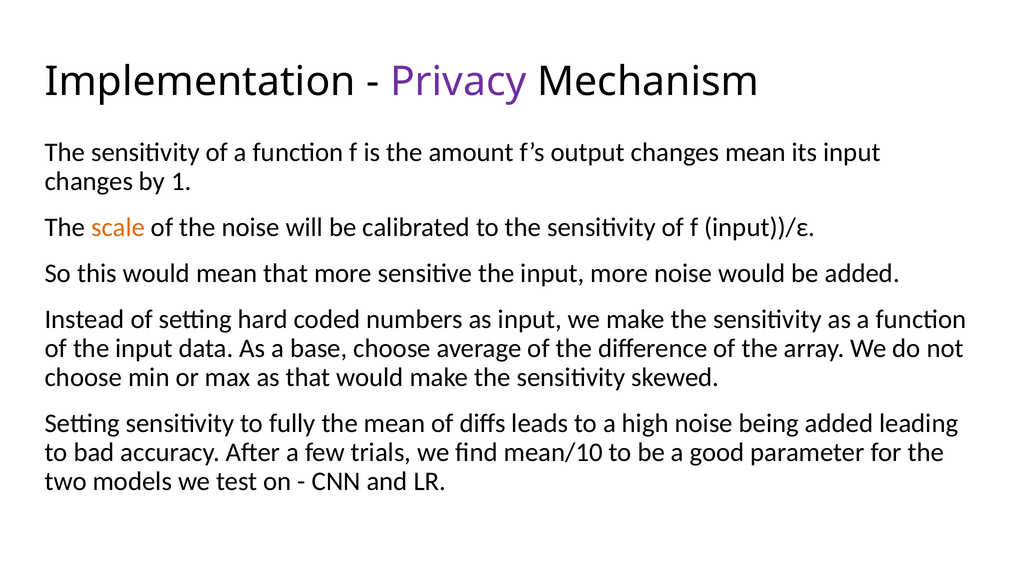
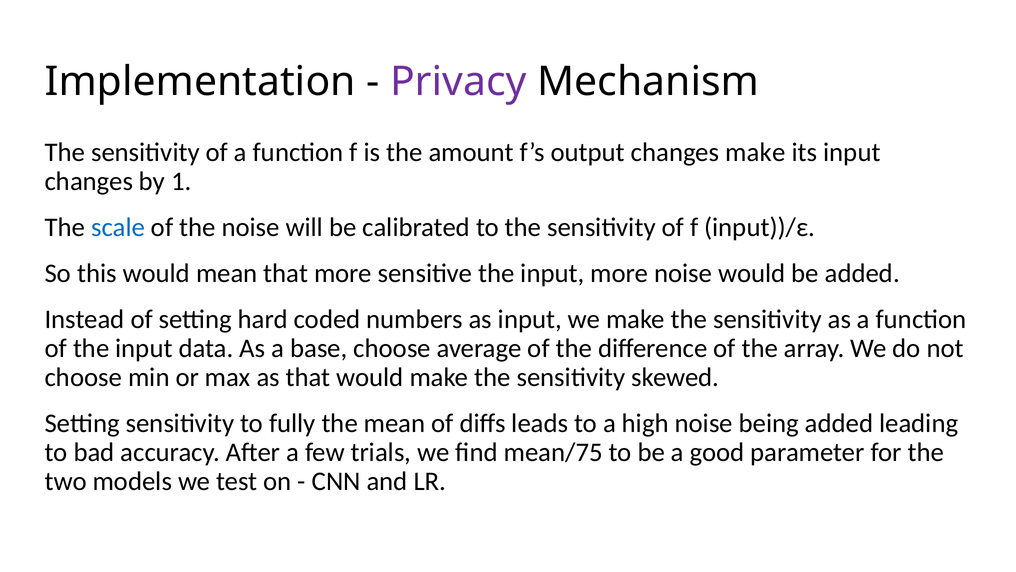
changes mean: mean -> make
scale colour: orange -> blue
mean/10: mean/10 -> mean/75
